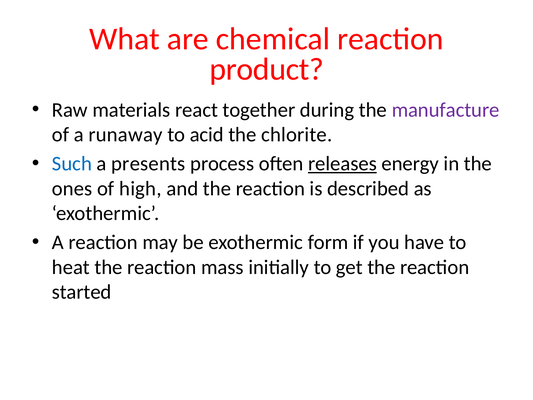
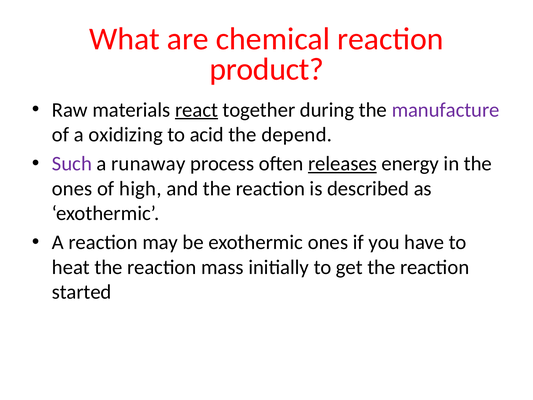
react underline: none -> present
runaway: runaway -> oxidizing
chlorite: chlorite -> depend
Such colour: blue -> purple
presents: presents -> runaway
exothermic form: form -> ones
